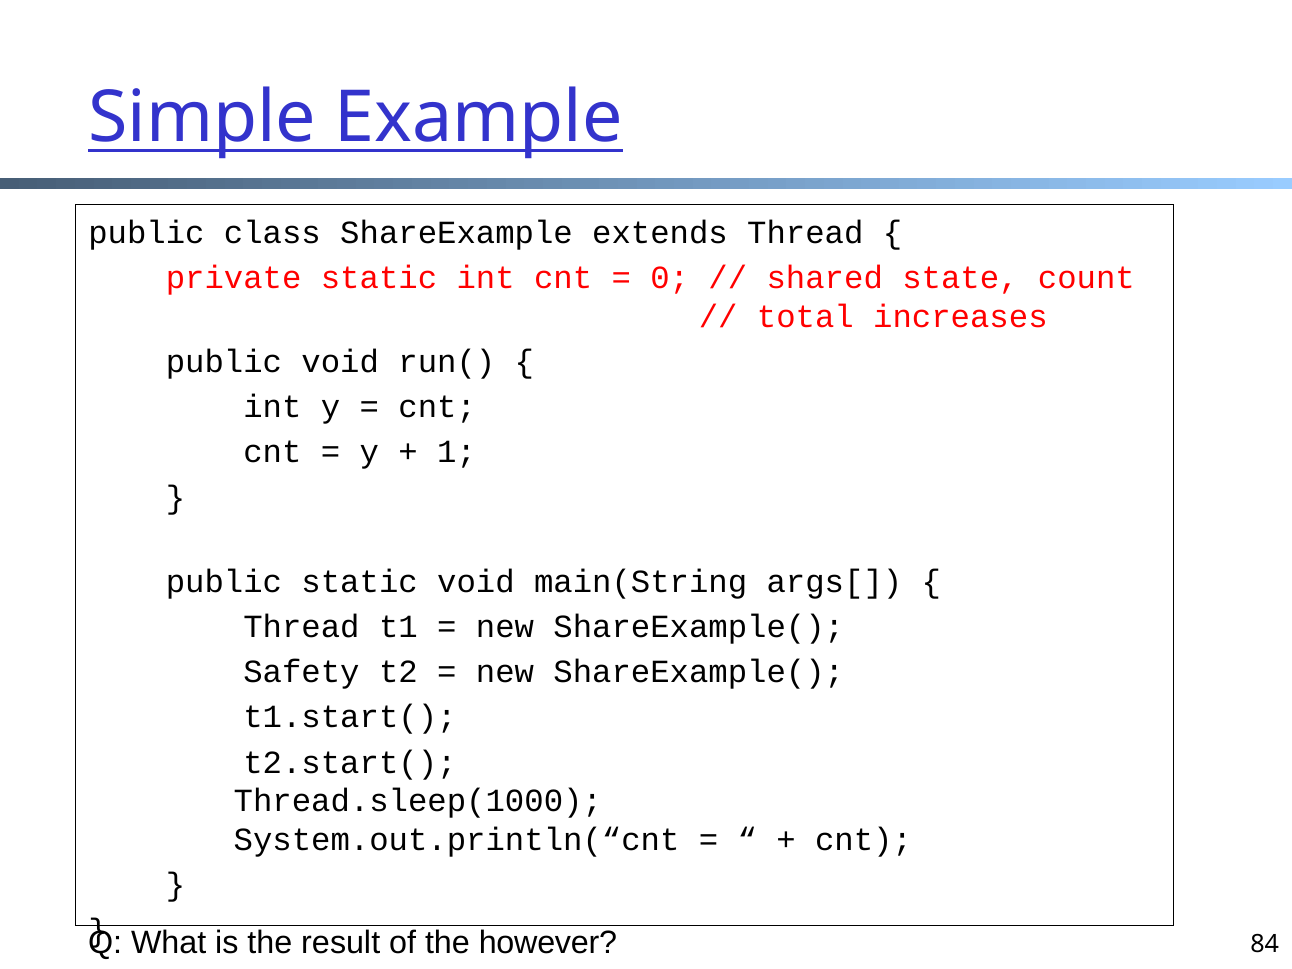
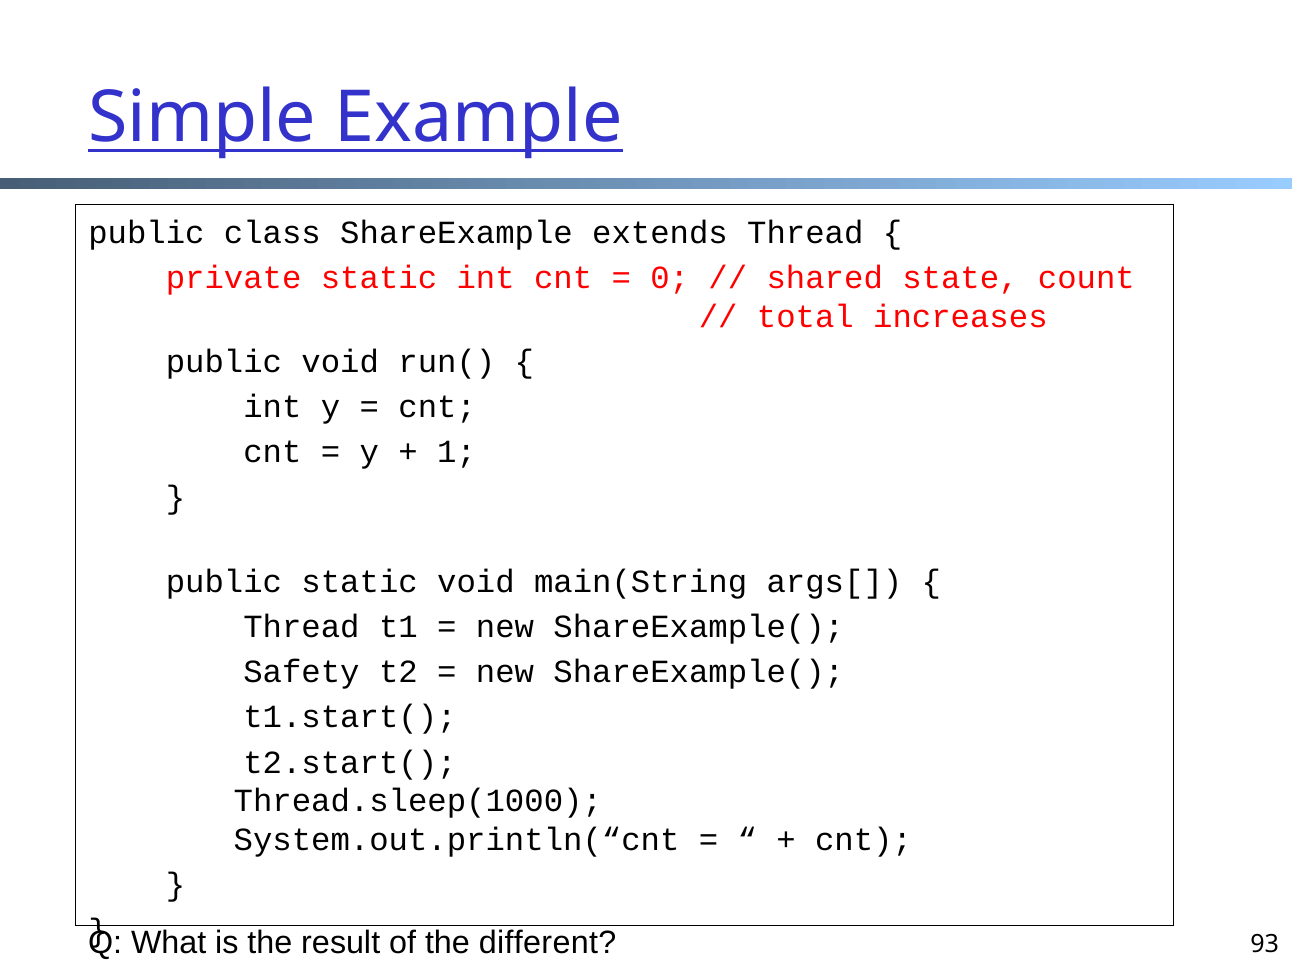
84: 84 -> 93
however: however -> different
